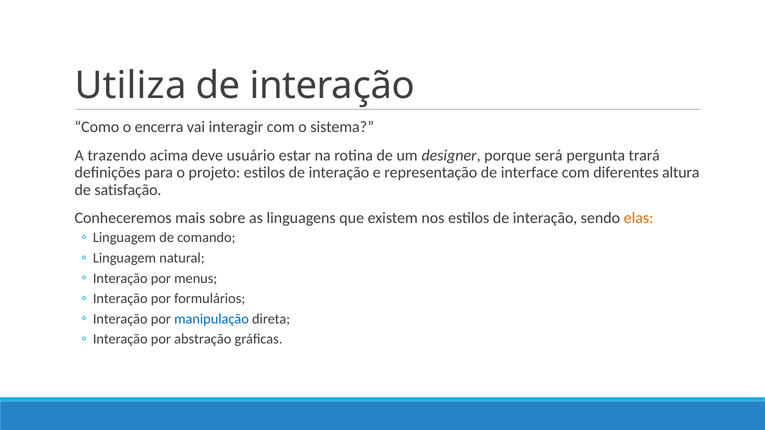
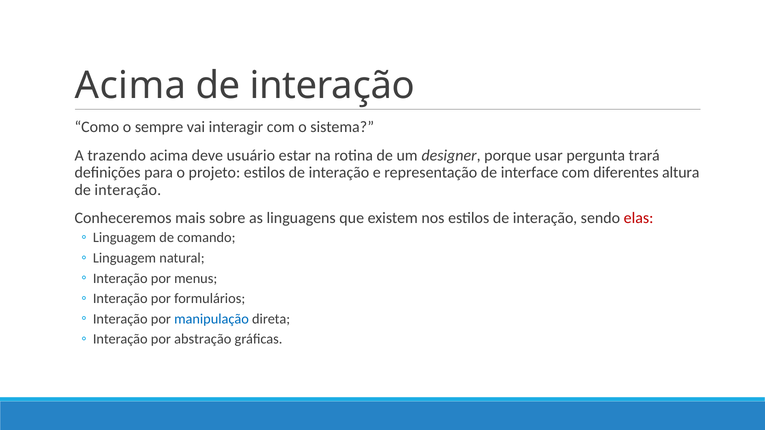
Utiliza at (131, 86): Utiliza -> Acima
encerra: encerra -> sempre
será: será -> usar
satisfação at (128, 190): satisfação -> interação
elas colour: orange -> red
